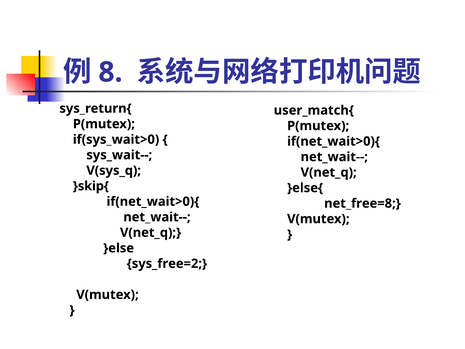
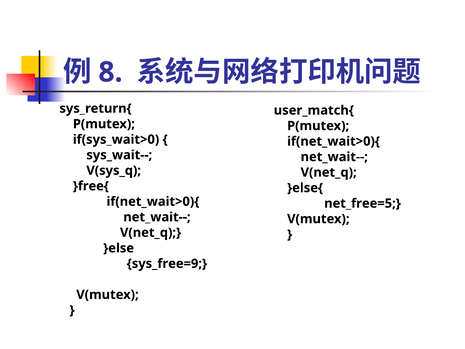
}skip{: }skip{ -> }free{
net_free=8: net_free=8 -> net_free=5
sys_free=2: sys_free=2 -> sys_free=9
